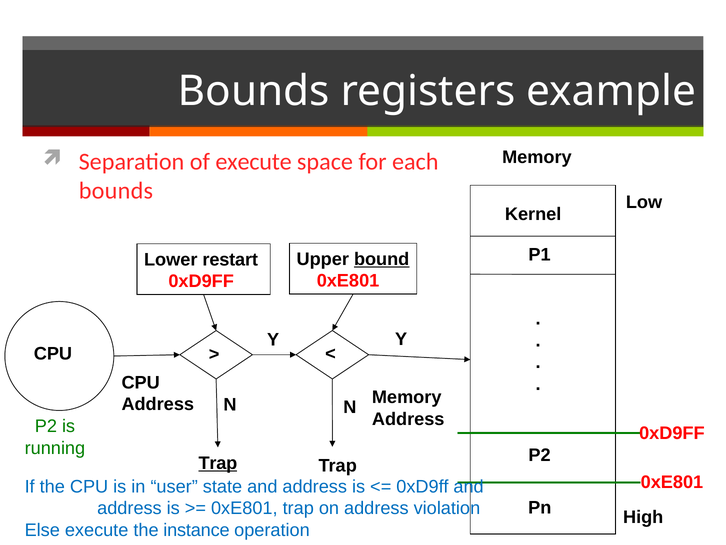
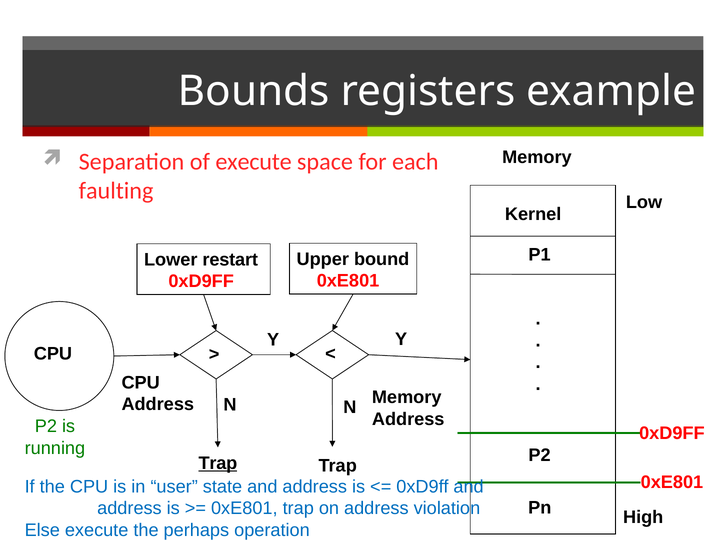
bounds at (116, 190): bounds -> faulting
bound underline: present -> none
instance: instance -> perhaps
